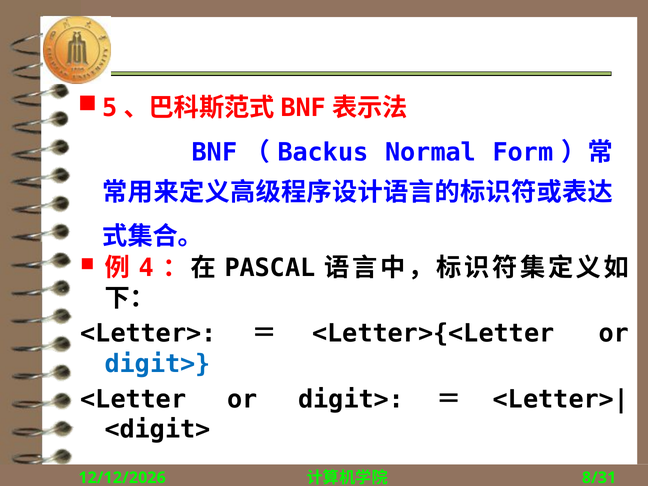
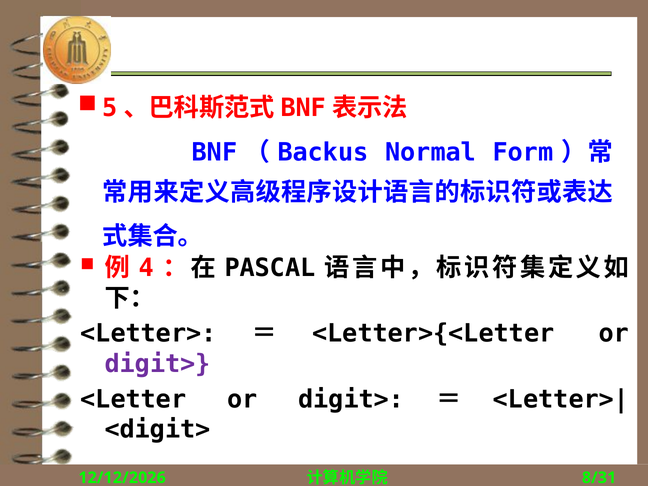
digit> at (158, 364) colour: blue -> purple
